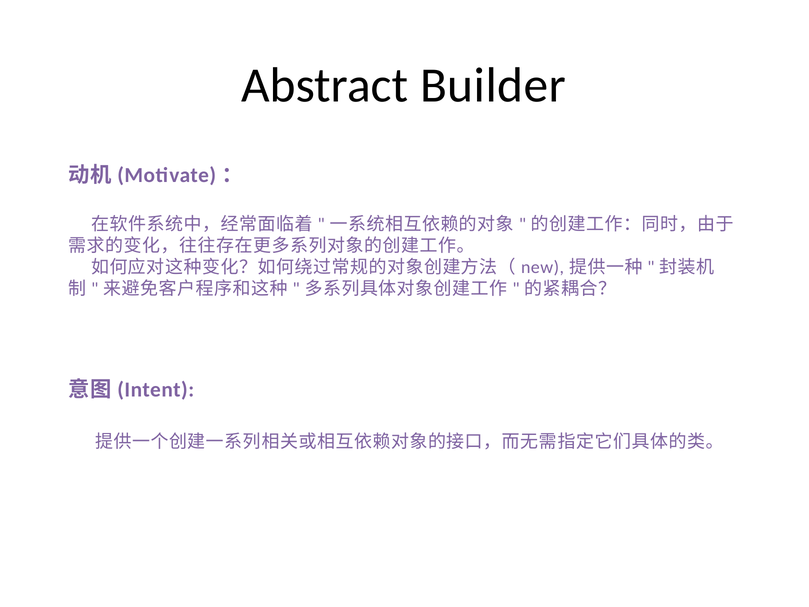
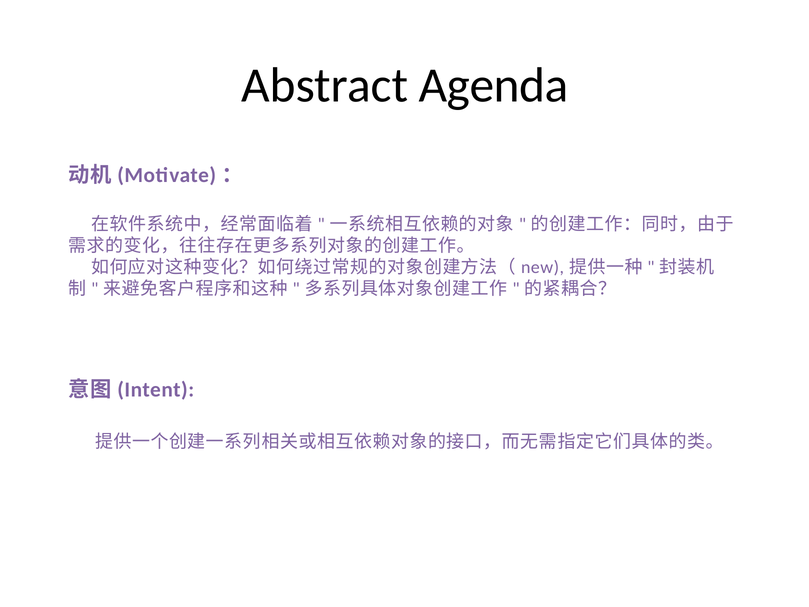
Builder: Builder -> Agenda
